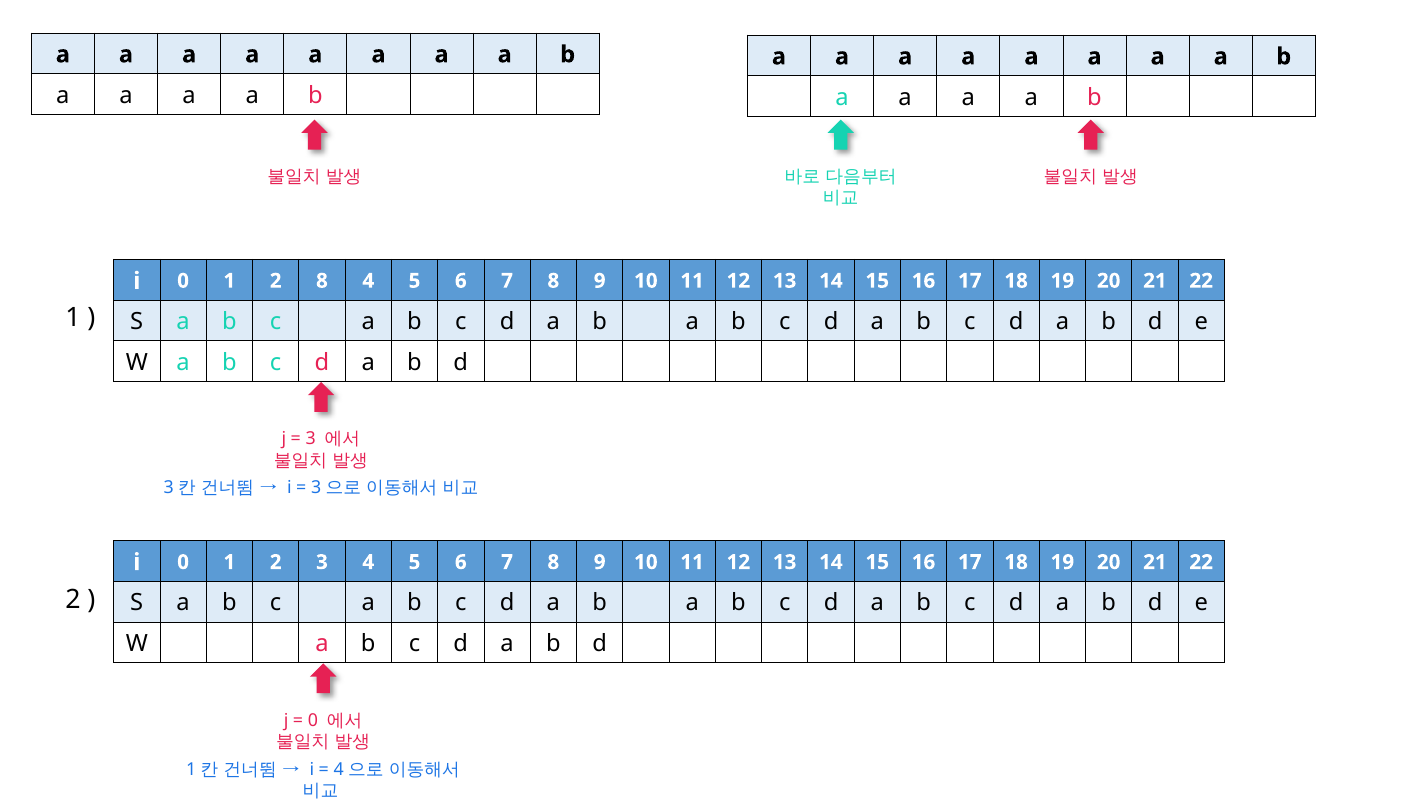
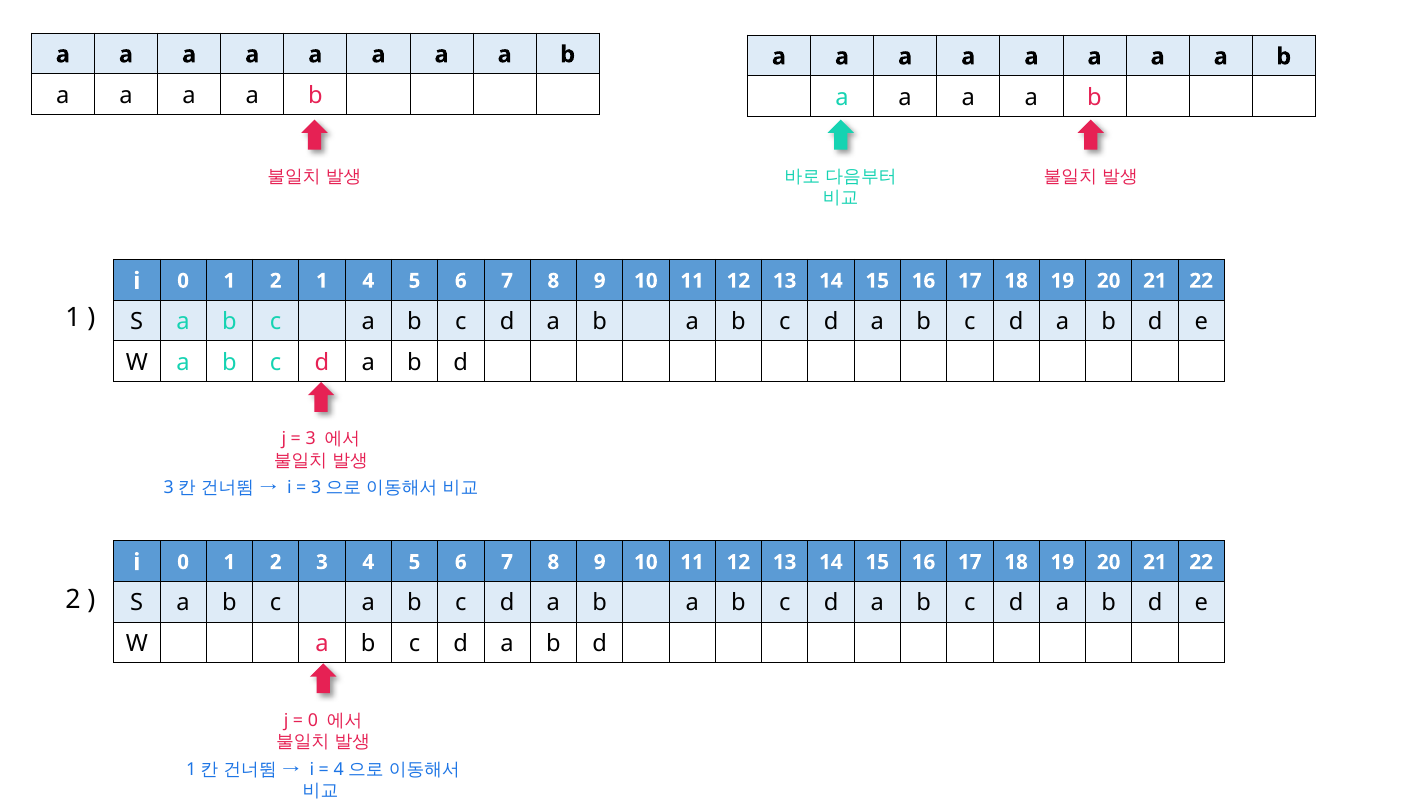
2 8: 8 -> 1
